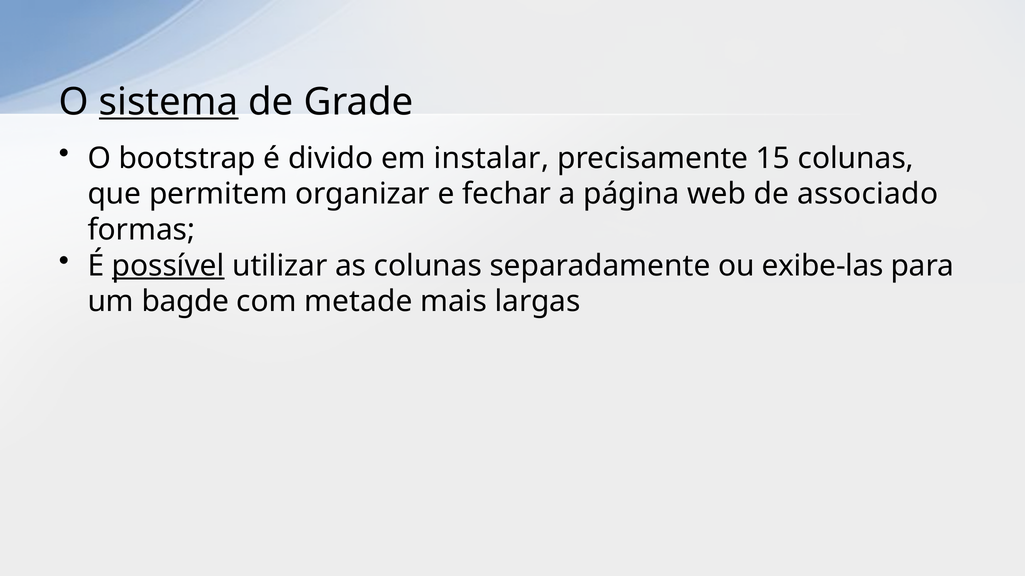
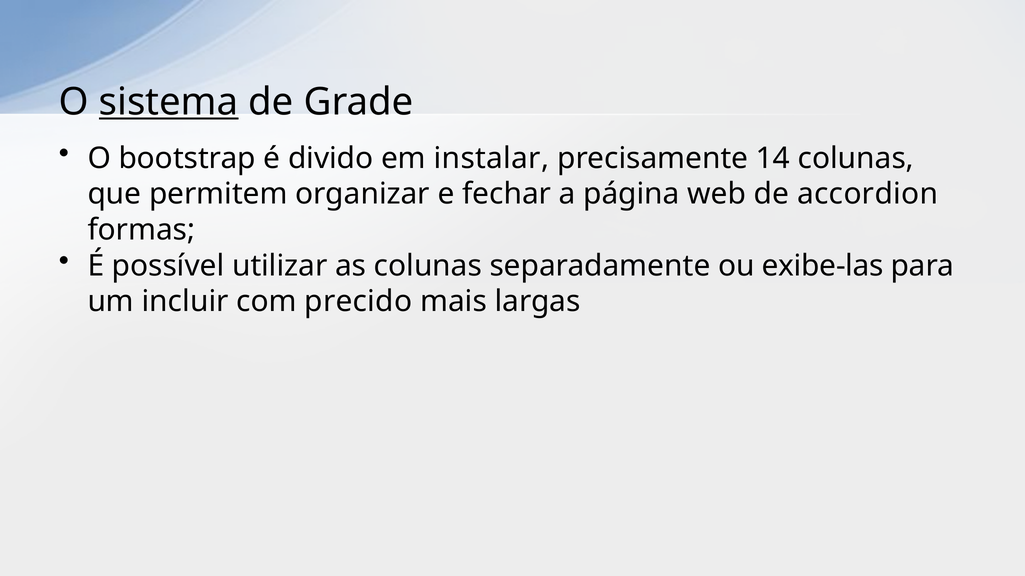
15: 15 -> 14
associado: associado -> accordion
possível underline: present -> none
bagde: bagde -> incluir
metade: metade -> precido
